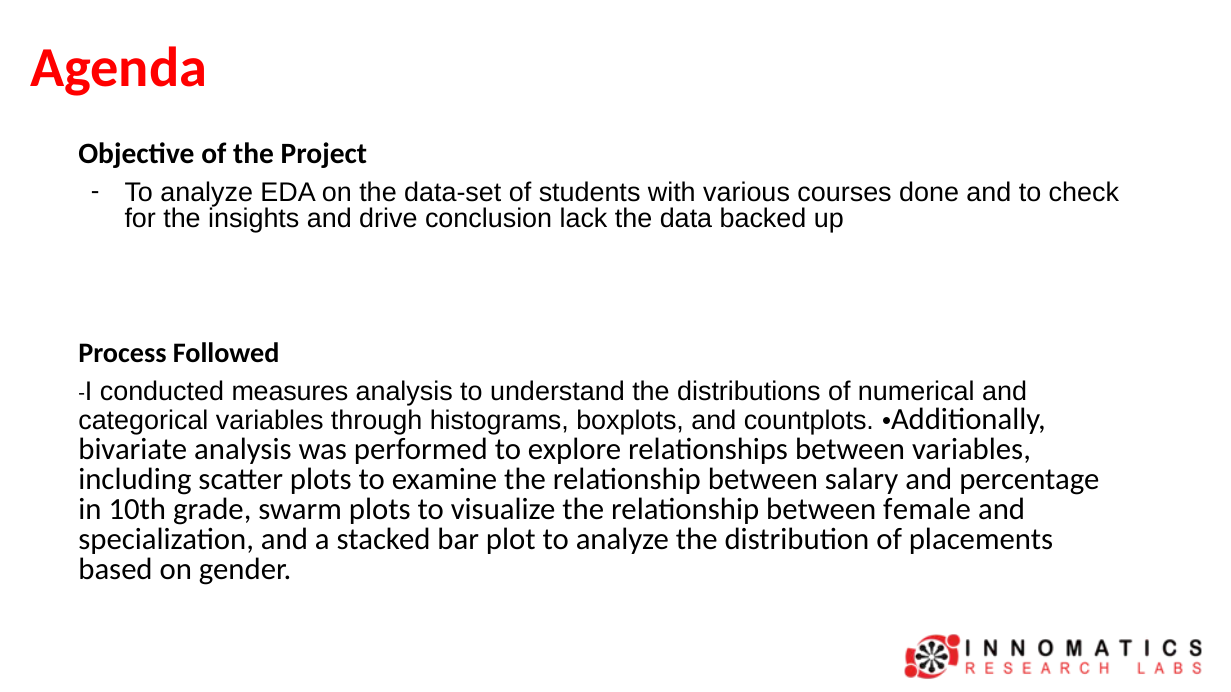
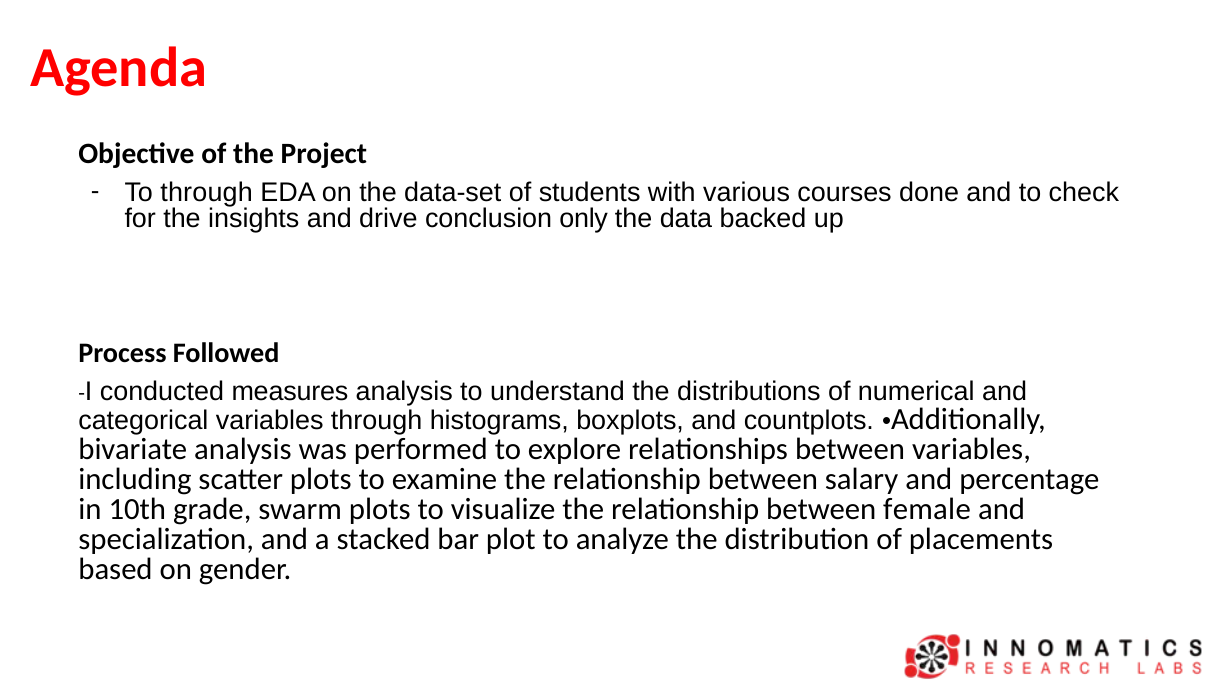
analyze at (207, 193): analyze -> through
lack: lack -> only
